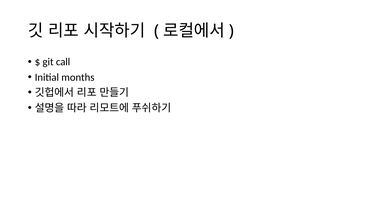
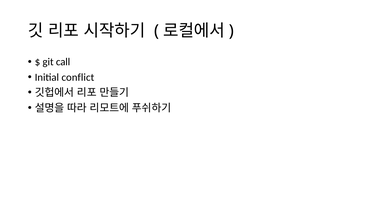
months: months -> conflict
